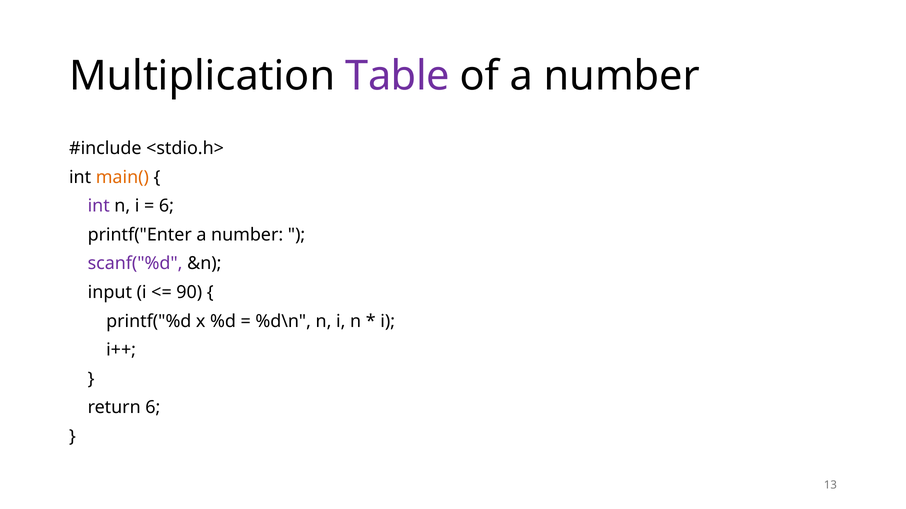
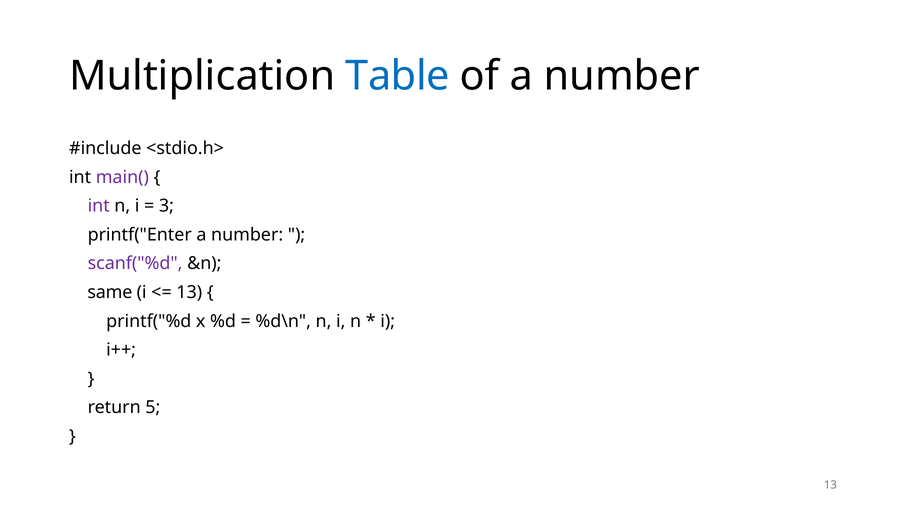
Table colour: purple -> blue
main( colour: orange -> purple
6 at (166, 206): 6 -> 3
input: input -> same
90 at (189, 293): 90 -> 13
return 6: 6 -> 5
